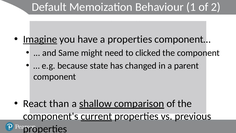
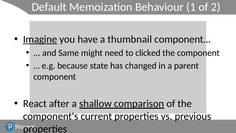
a properties: properties -> thumbnail
than: than -> after
current underline: present -> none
